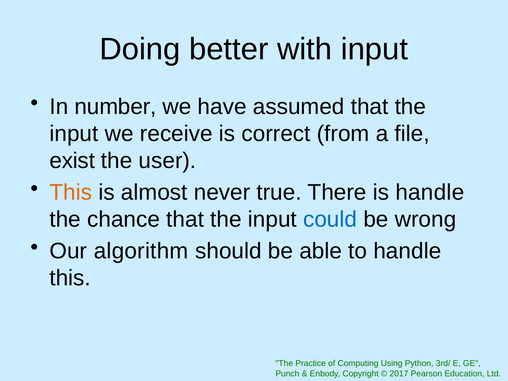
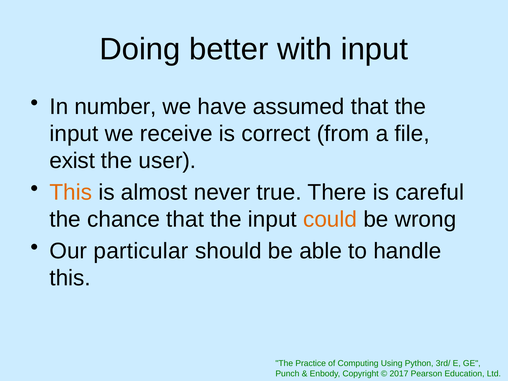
is handle: handle -> careful
could colour: blue -> orange
algorithm: algorithm -> particular
